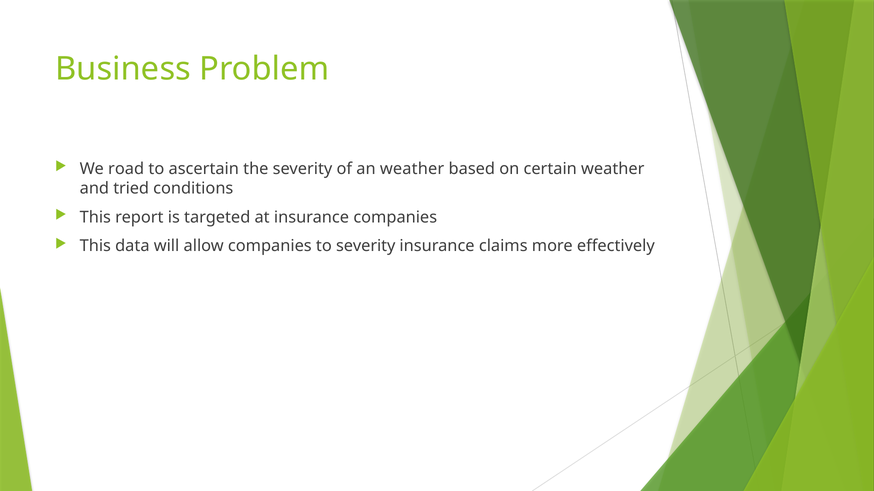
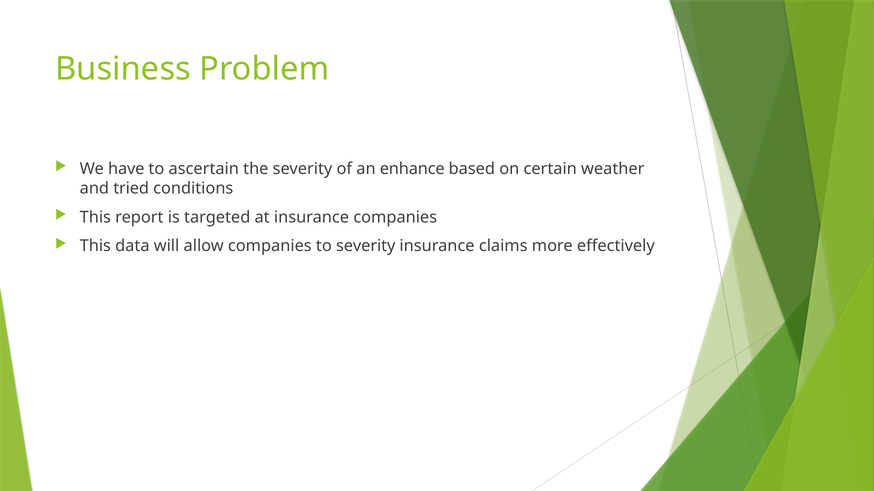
road: road -> have
an weather: weather -> enhance
